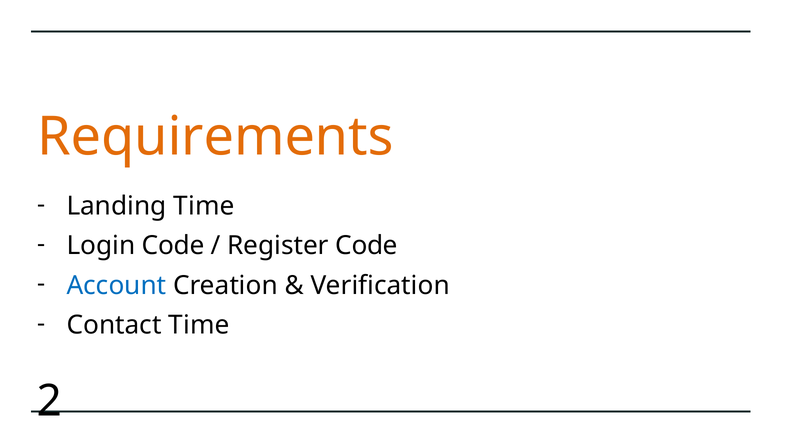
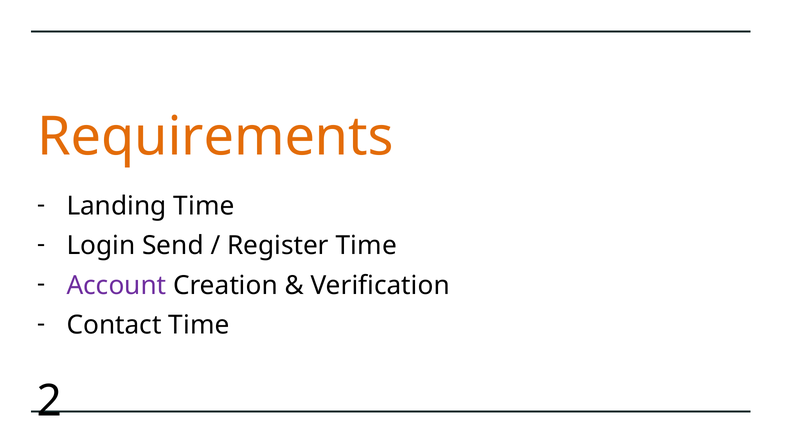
Login Code: Code -> Send
Register Code: Code -> Time
Account colour: blue -> purple
